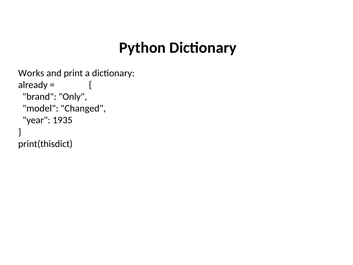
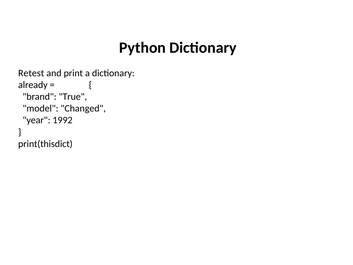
Works: Works -> Retest
Only: Only -> True
1935: 1935 -> 1992
